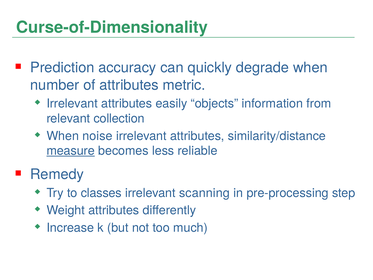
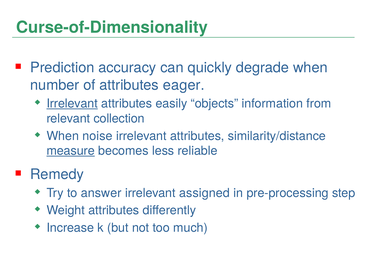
metric: metric -> eager
Irrelevant at (72, 103) underline: none -> present
classes: classes -> answer
scanning: scanning -> assigned
